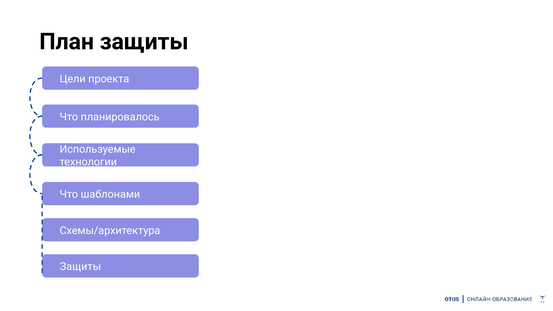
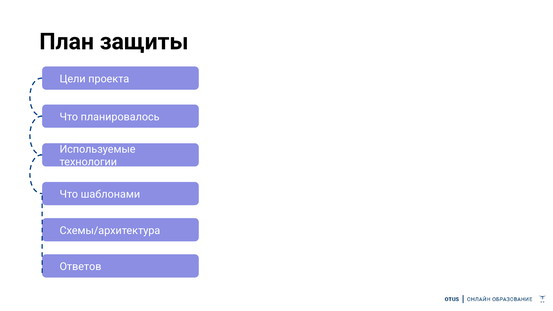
Защиты at (80, 267): Защиты -> Ответов
